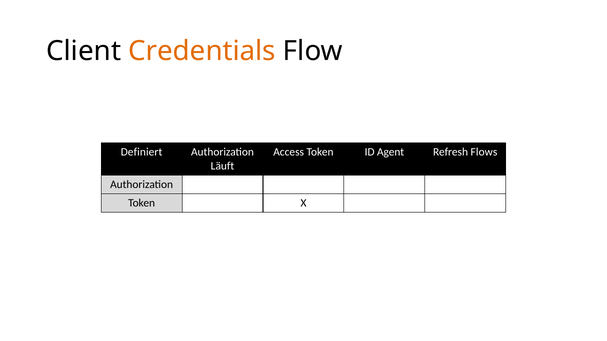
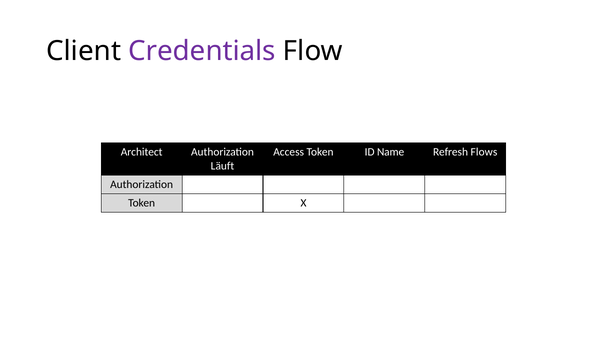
Credentials colour: orange -> purple
Definiert: Definiert -> Architect
Agent: Agent -> Name
